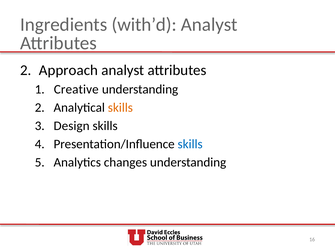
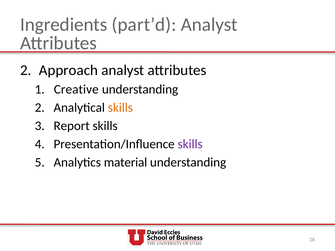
with’d: with’d -> part’d
Design: Design -> Report
skills at (190, 144) colour: blue -> purple
changes: changes -> material
